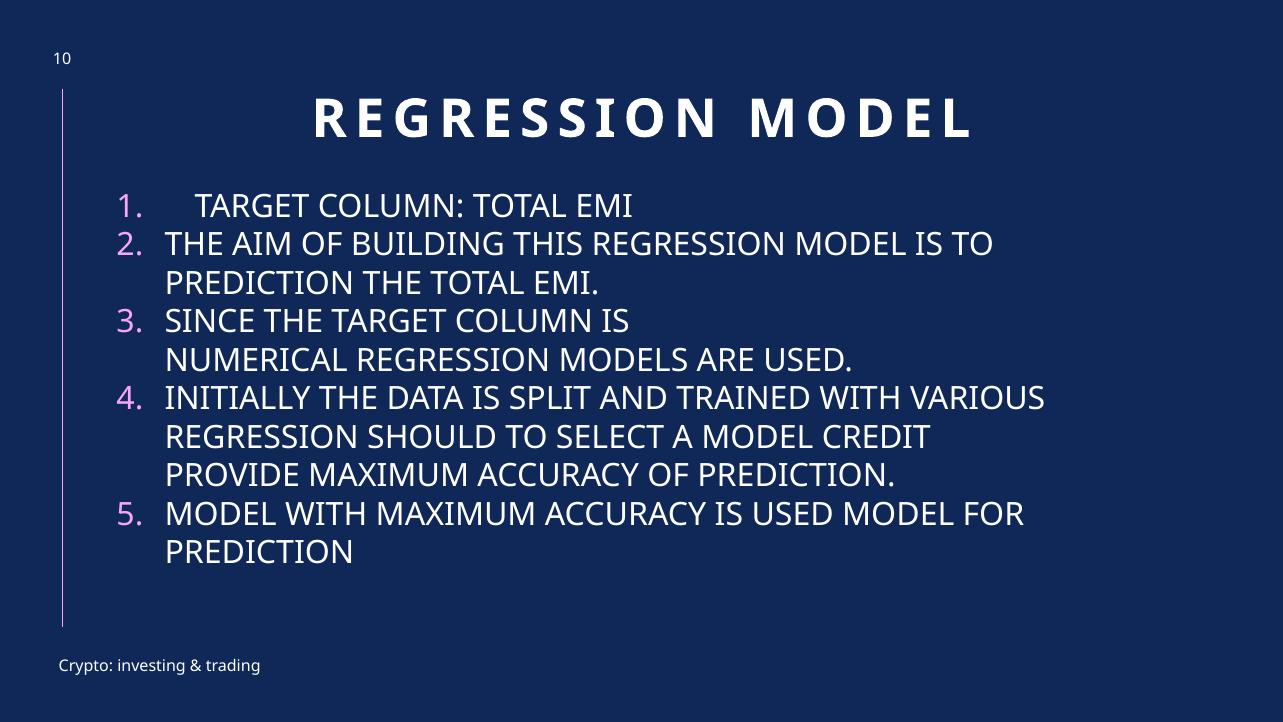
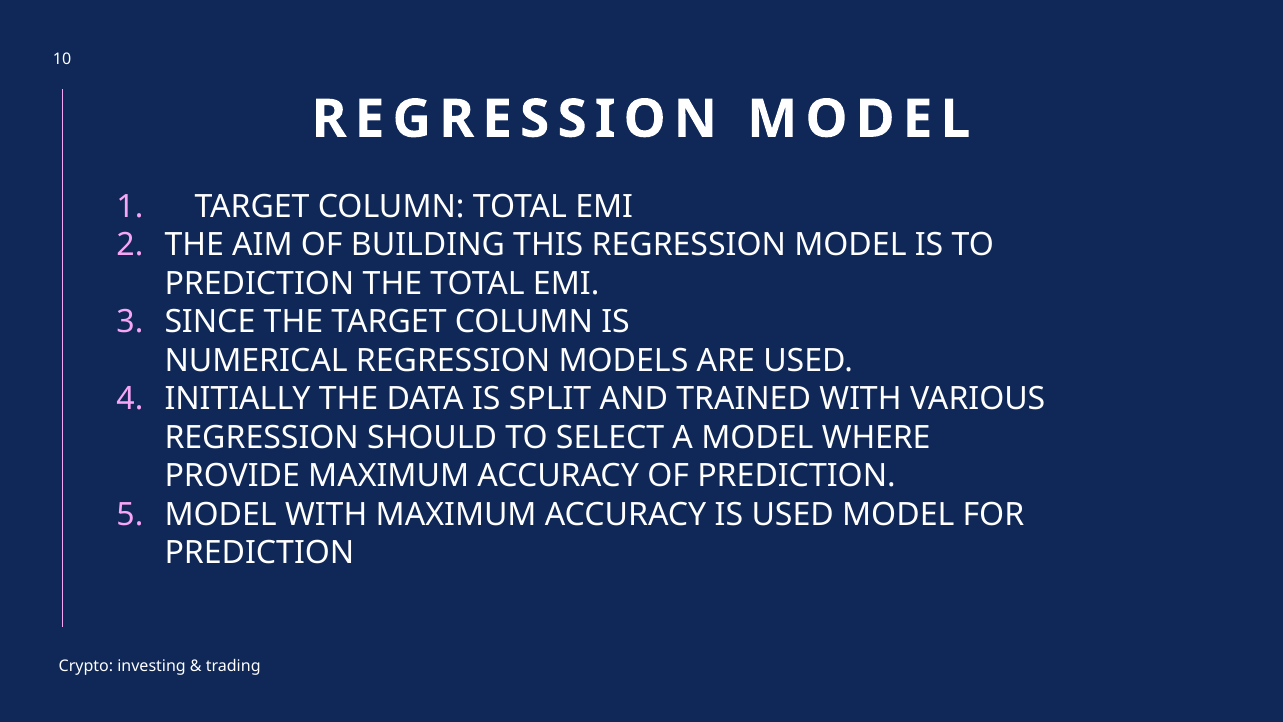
CREDIT: CREDIT -> WHERE
